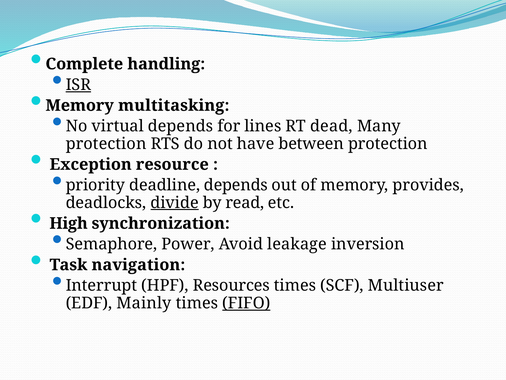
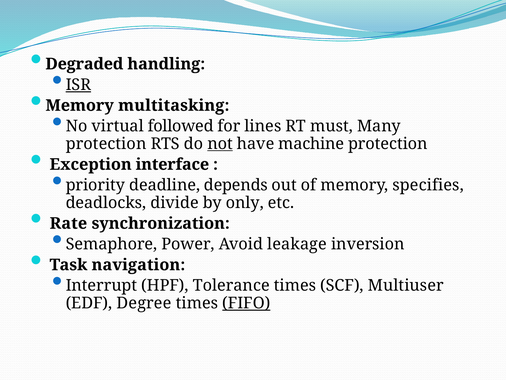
Complete: Complete -> Degraded
virtual depends: depends -> followed
dead: dead -> must
not underline: none -> present
between: between -> machine
resource: resource -> interface
provides: provides -> specifies
divide underline: present -> none
read: read -> only
High: High -> Rate
Resources: Resources -> Tolerance
Mainly: Mainly -> Degree
